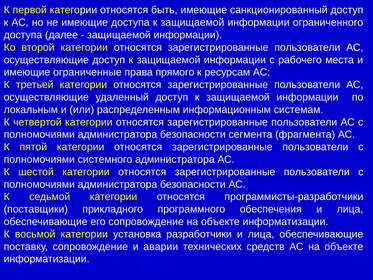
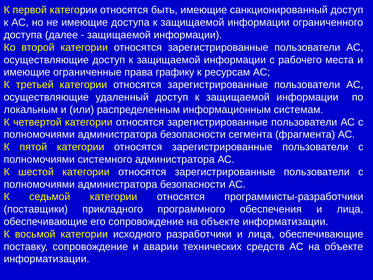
прямого: прямого -> графику
установка: установка -> исходного
